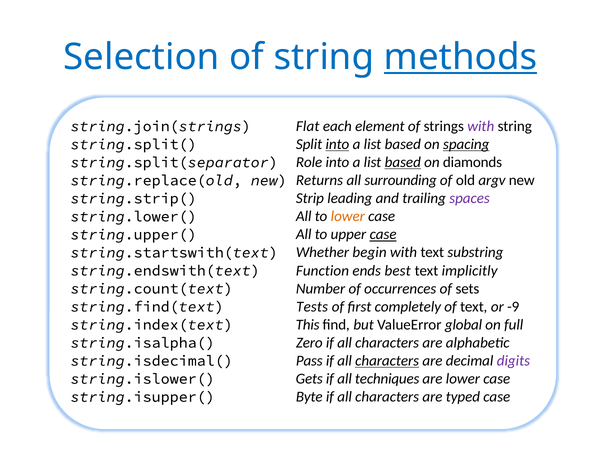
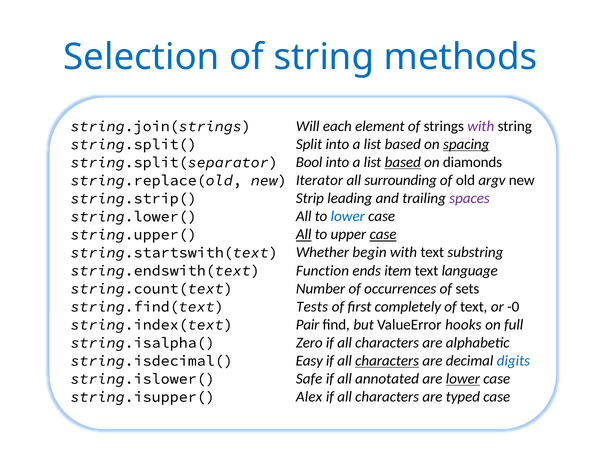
methods underline: present -> none
Flat: Flat -> Will
into at (337, 144) underline: present -> none
Role: Role -> Bool
Returns: Returns -> Iterator
lower at (348, 216) colour: orange -> blue
All at (304, 234) underline: none -> present
best: best -> item
implicitly: implicitly -> language
-9: -9 -> -0
This: This -> Pair
global: global -> hooks
Pass: Pass -> Easy
digits colour: purple -> blue
Gets: Gets -> Safe
techniques: techniques -> annotated
lower at (463, 379) underline: none -> present
Byte: Byte -> Alex
